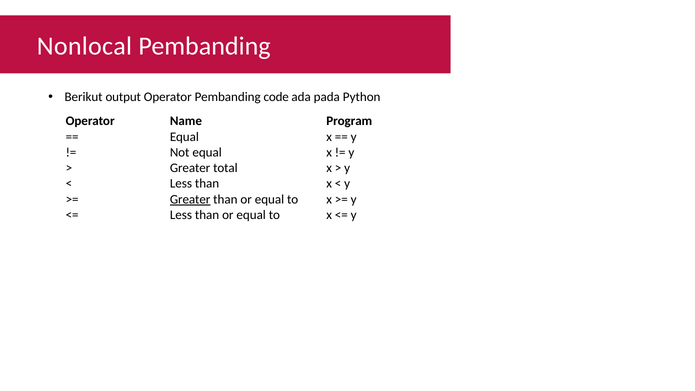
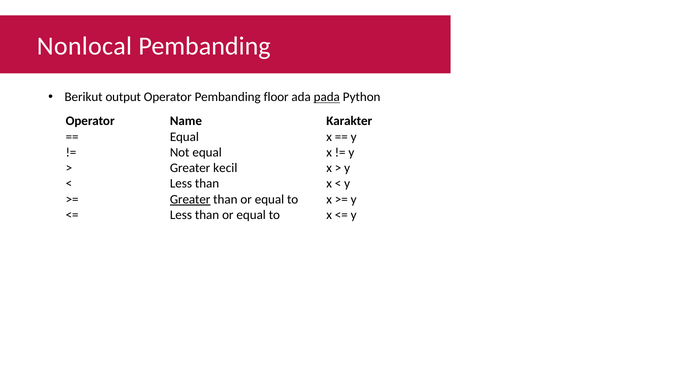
code: code -> floor
pada underline: none -> present
Program: Program -> Karakter
total: total -> kecil
